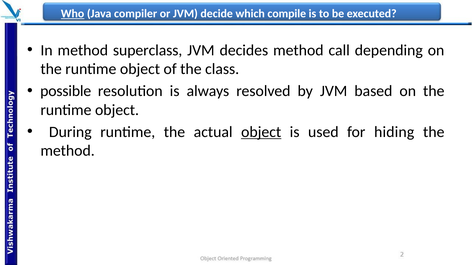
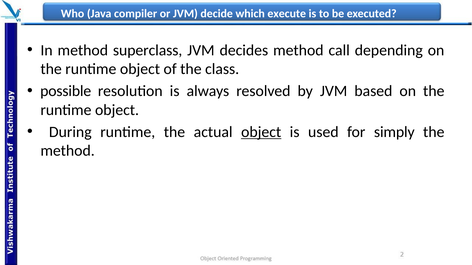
Who underline: present -> none
compile: compile -> execute
hiding: hiding -> simply
